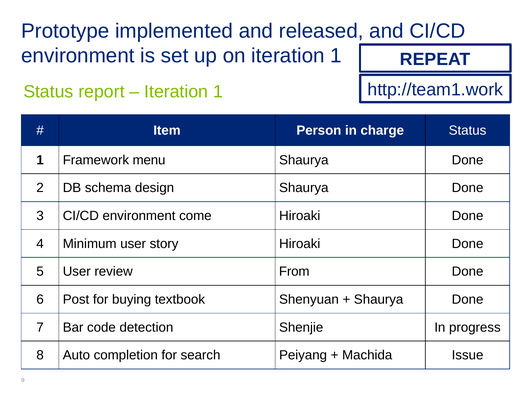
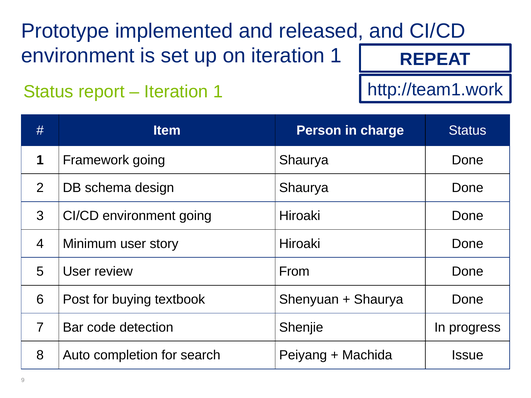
Framework menu: menu -> going
environment come: come -> going
